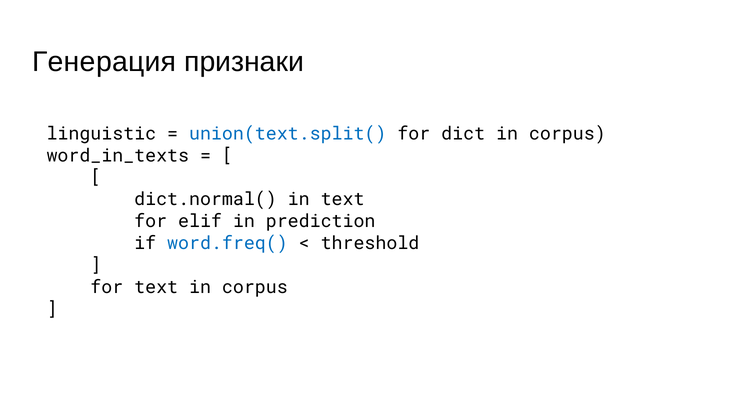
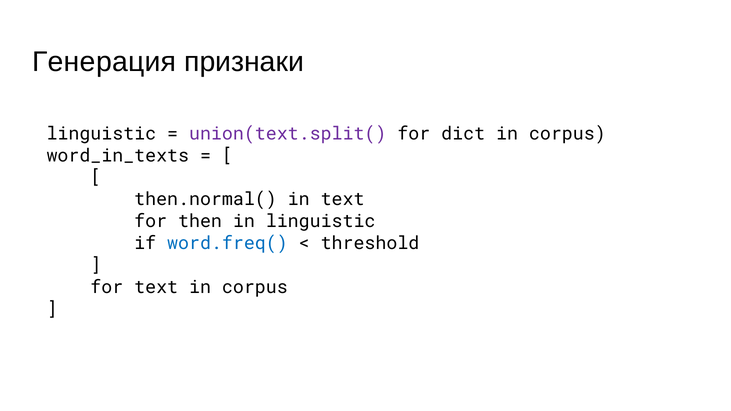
union(text.split( colour: blue -> purple
dict.normal(: dict.normal( -> then.normal(
elif: elif -> then
in prediction: prediction -> linguistic
